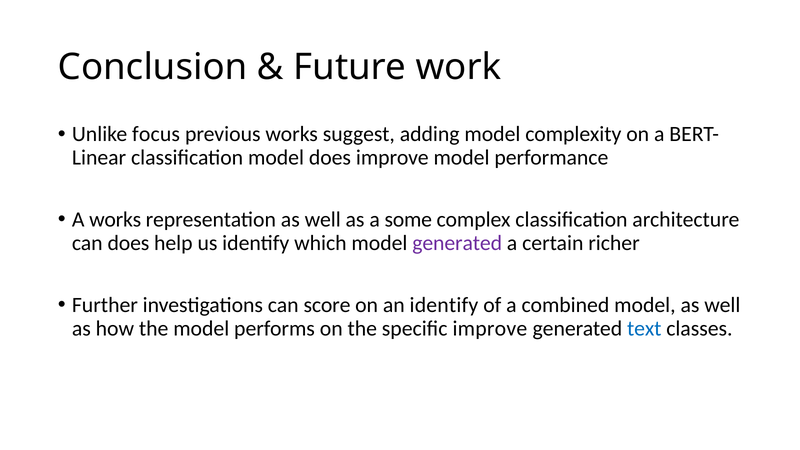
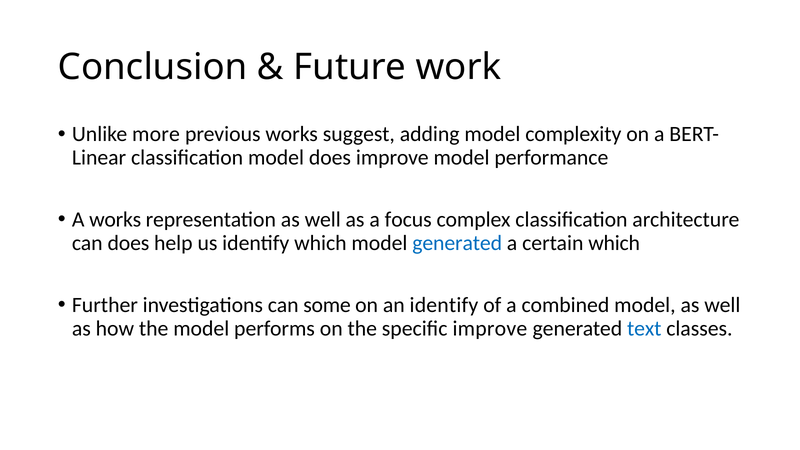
focus: focus -> more
some: some -> focus
generated at (457, 243) colour: purple -> blue
certain richer: richer -> which
score: score -> some
